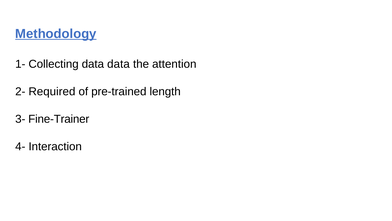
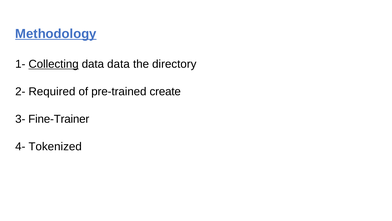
Collecting underline: none -> present
attention: attention -> directory
length: length -> create
Interaction: Interaction -> Tokenized
